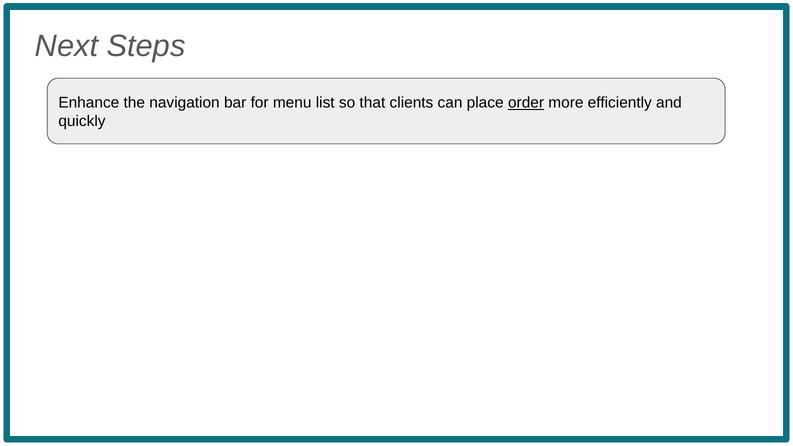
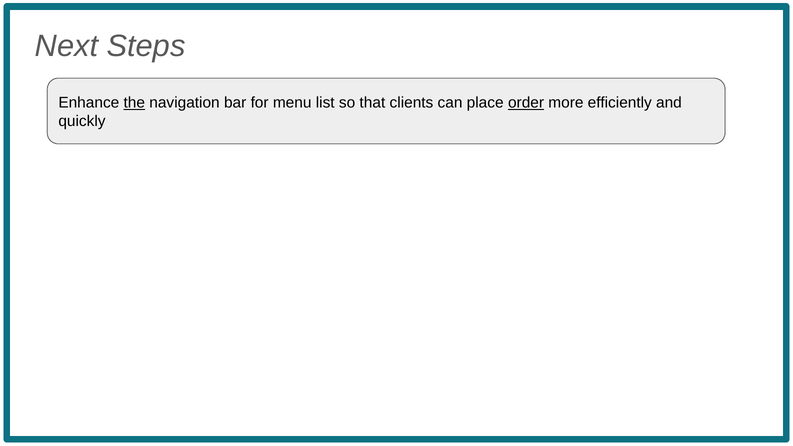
the underline: none -> present
